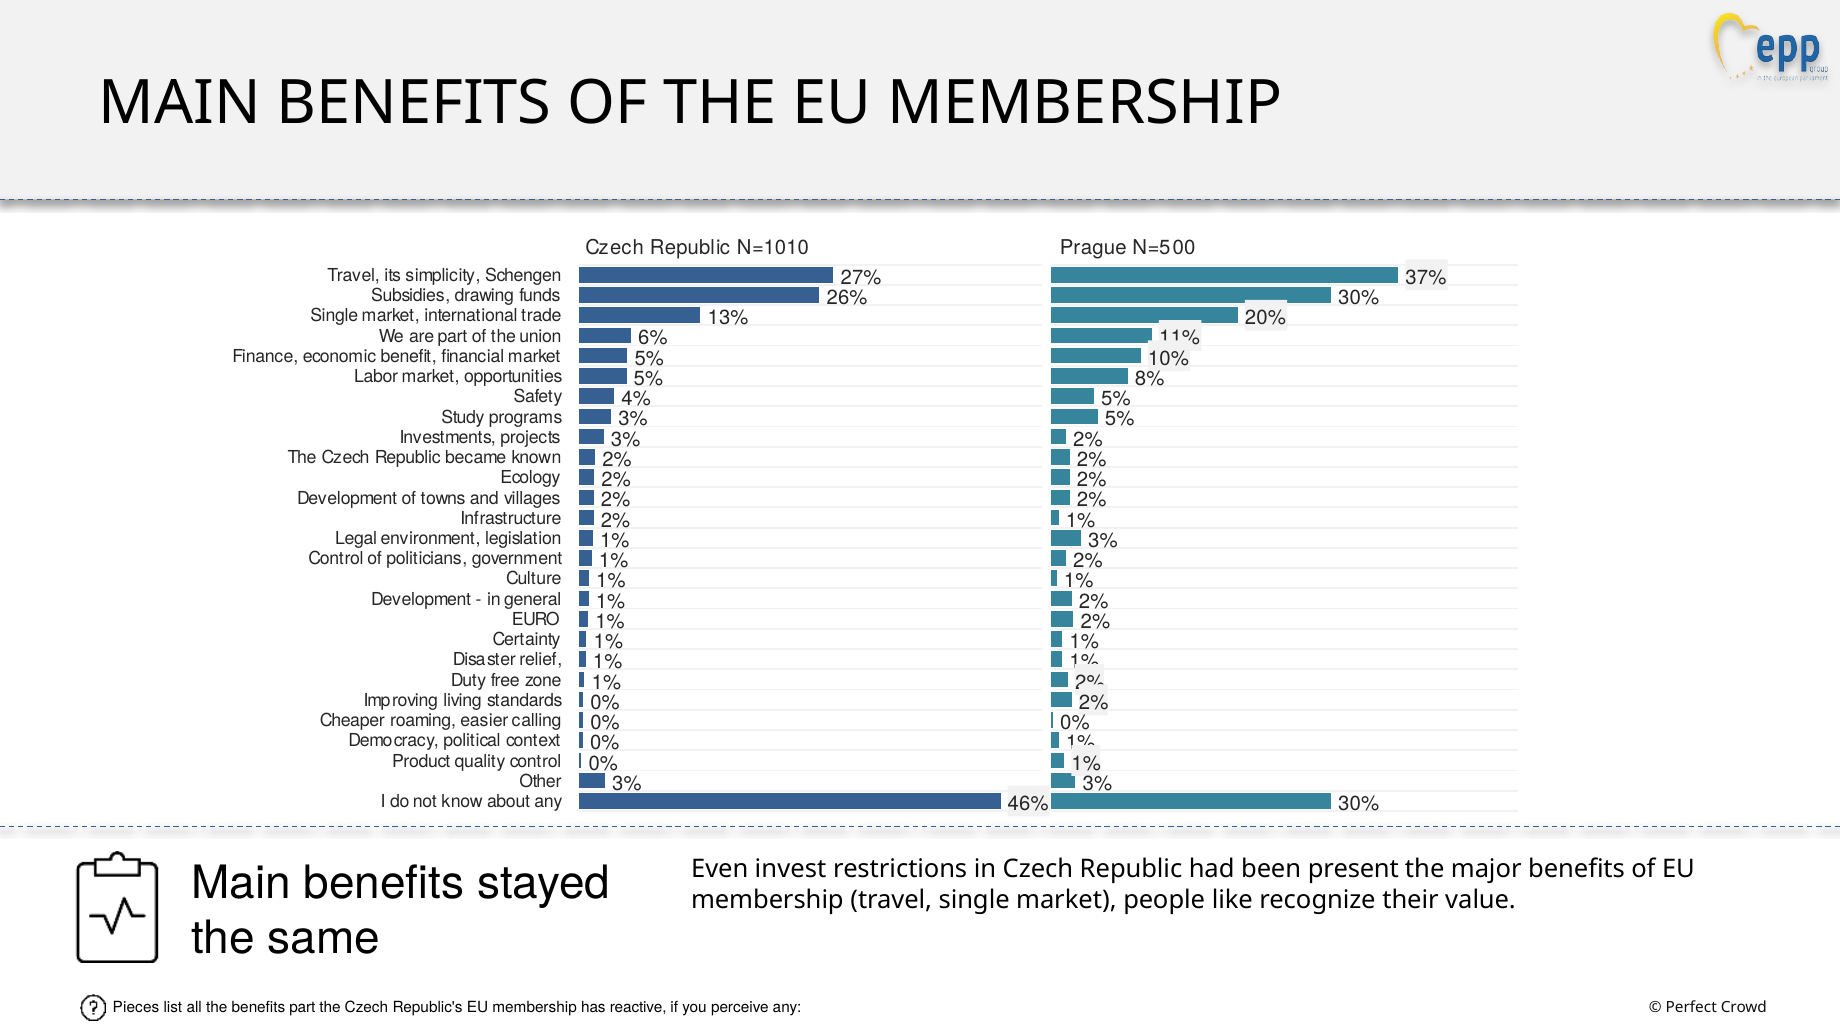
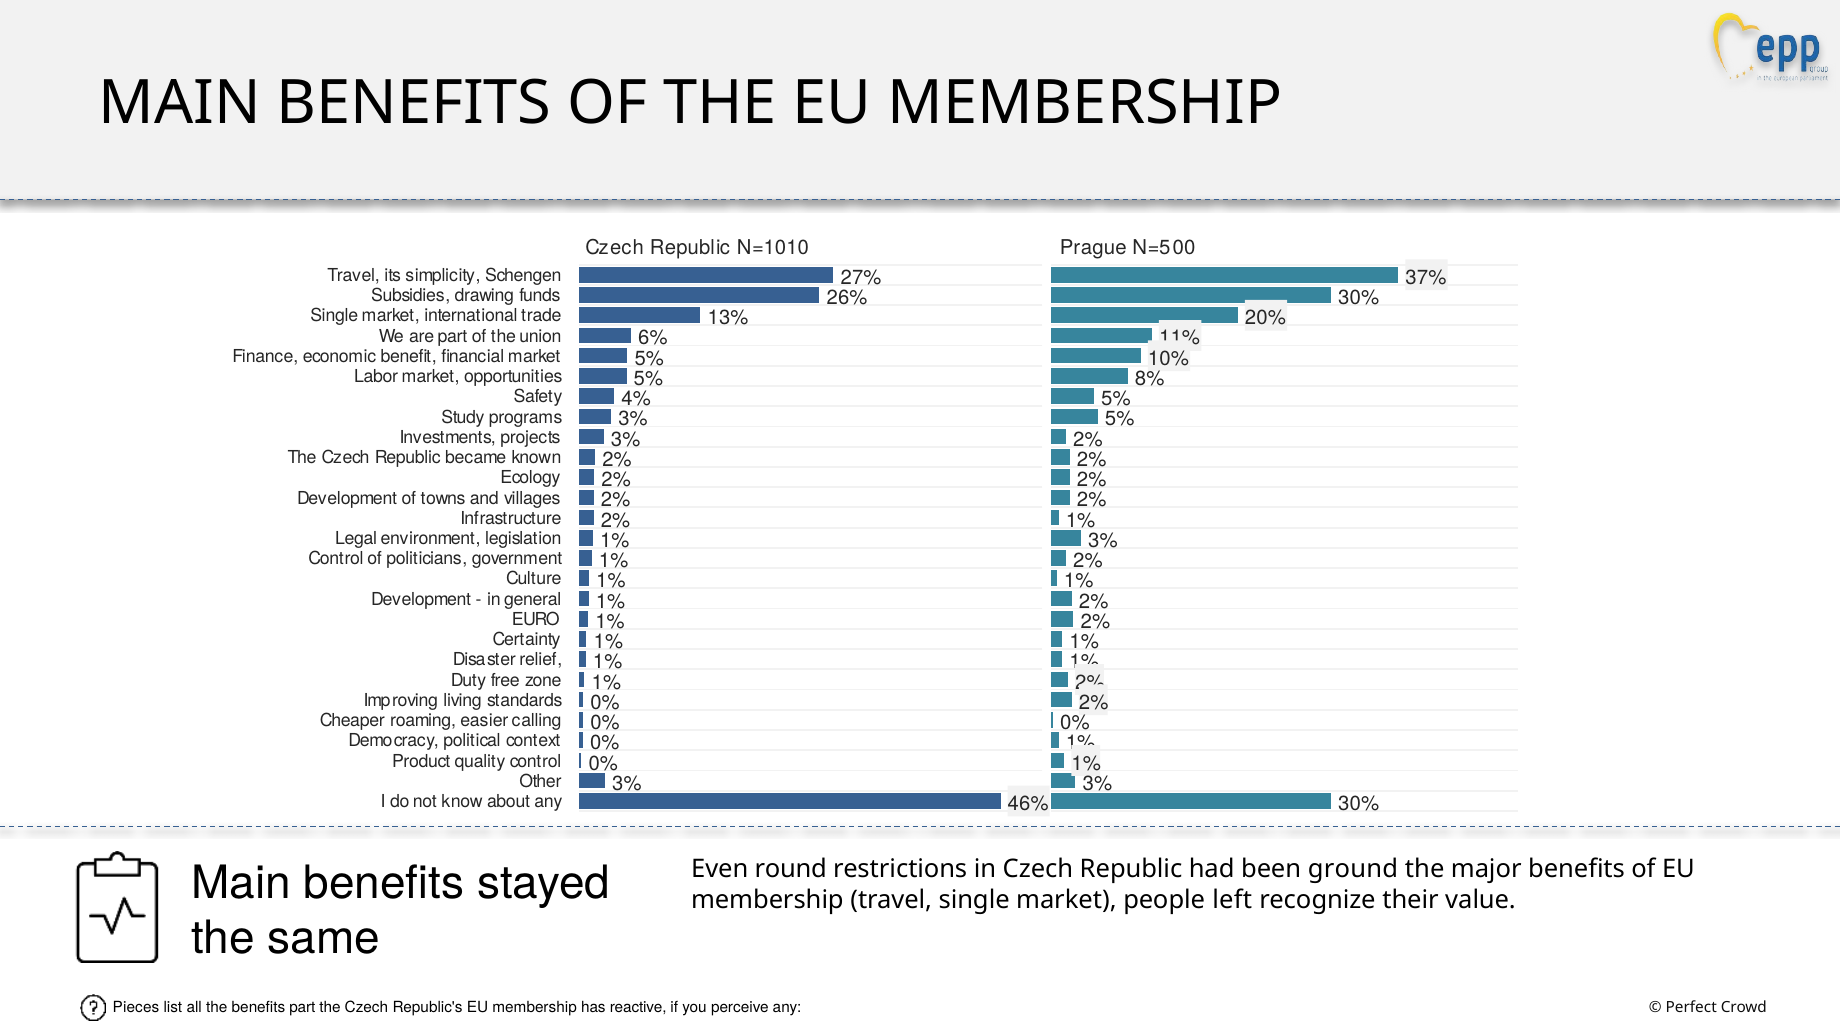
invest: invest -> round
present: present -> ground
like: like -> left
